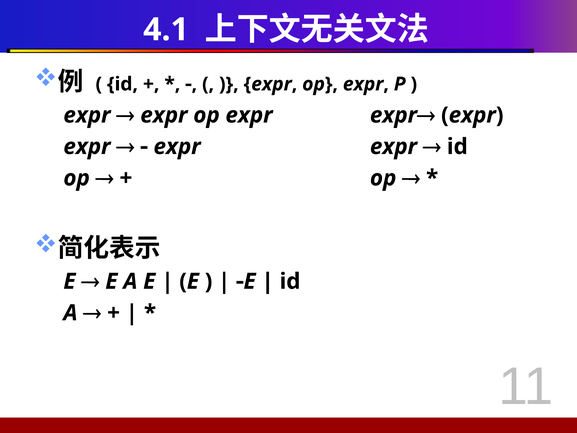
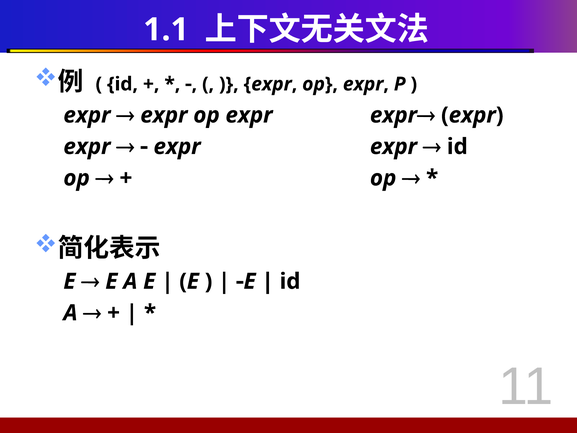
4.1: 4.1 -> 1.1
